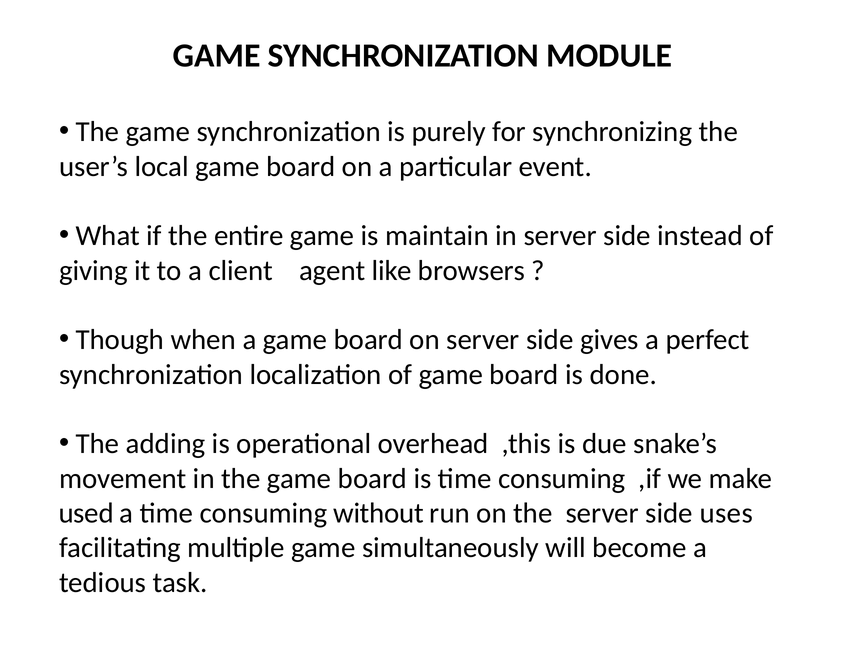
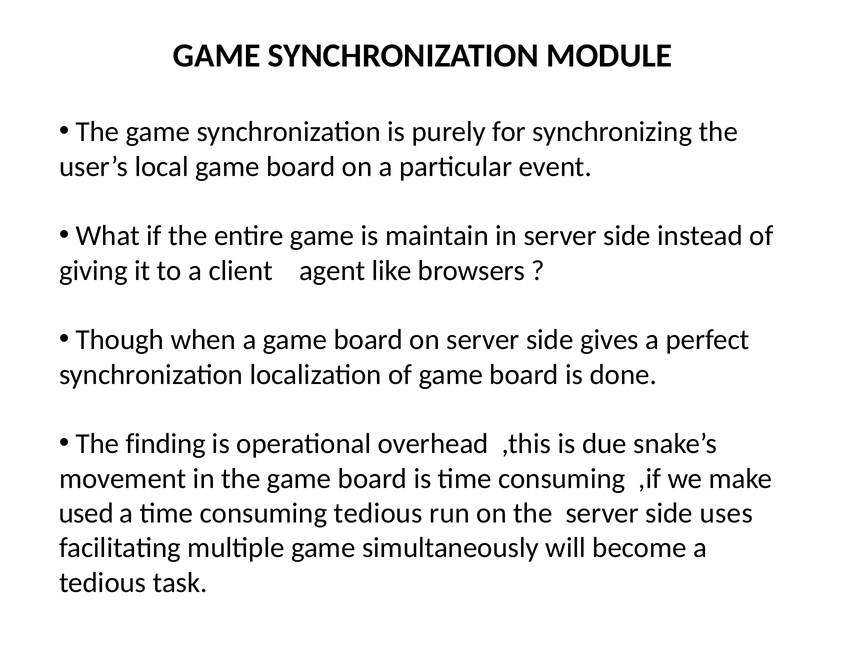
adding: adding -> finding
consuming without: without -> tedious
